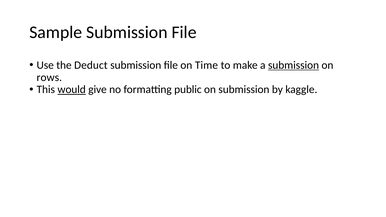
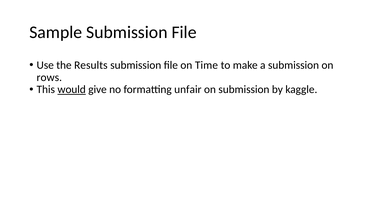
Deduct: Deduct -> Results
submission at (294, 65) underline: present -> none
public: public -> unfair
